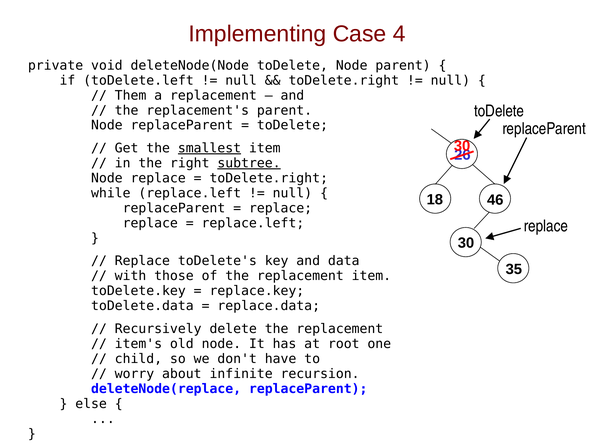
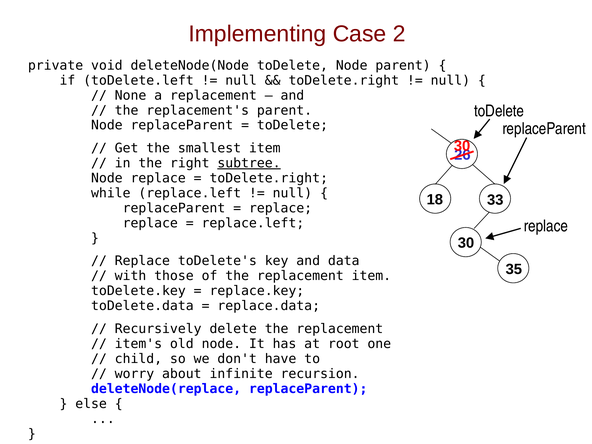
4: 4 -> 2
Them: Them -> None
smallest underline: present -> none
46: 46 -> 33
